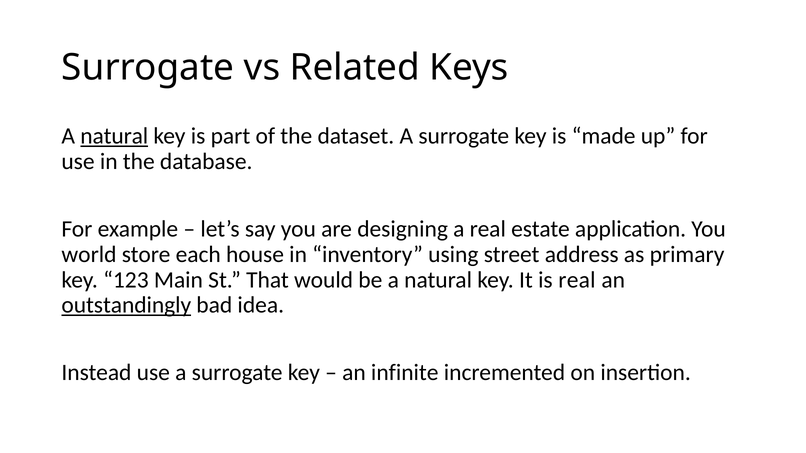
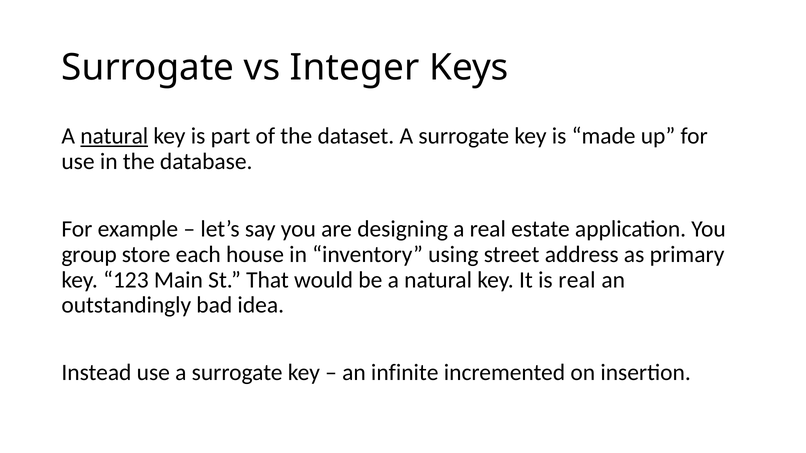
Related: Related -> Integer
world: world -> group
outstandingly underline: present -> none
